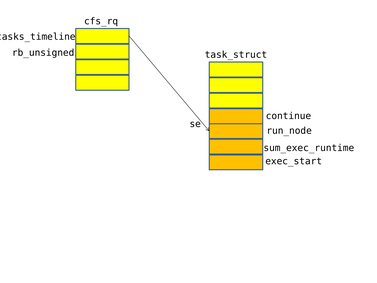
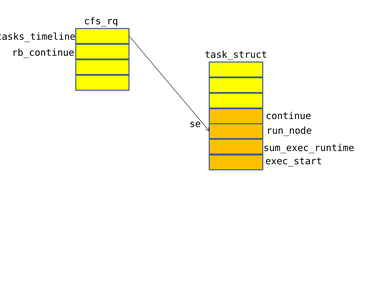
rb_unsigned: rb_unsigned -> rb_continue
